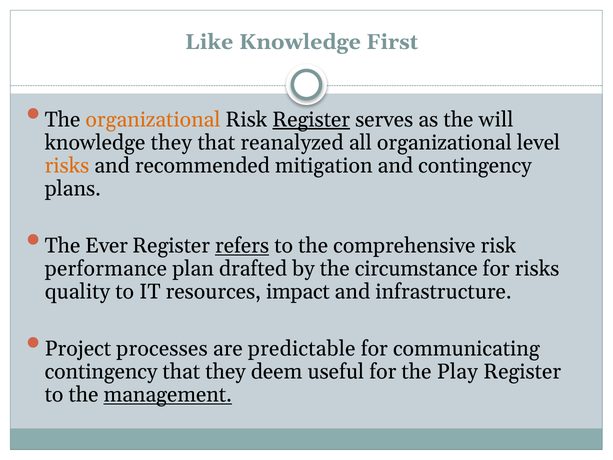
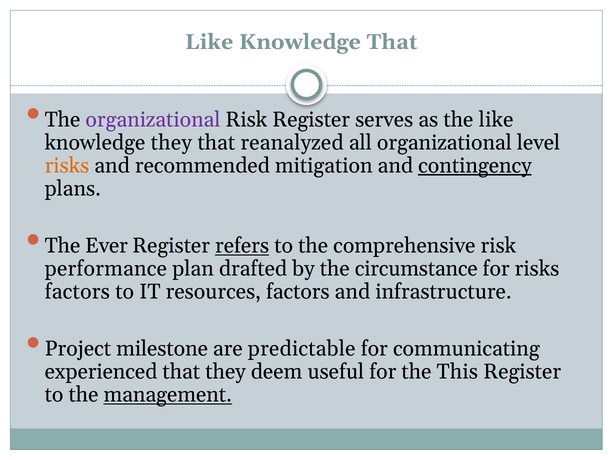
Knowledge First: First -> That
organizational at (153, 120) colour: orange -> purple
Register at (311, 120) underline: present -> none
the will: will -> like
contingency at (475, 166) underline: none -> present
quality at (77, 292): quality -> factors
resources impact: impact -> factors
processes: processes -> milestone
contingency at (101, 372): contingency -> experienced
Play: Play -> This
